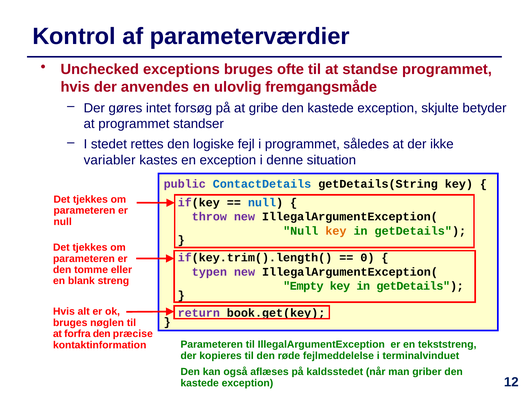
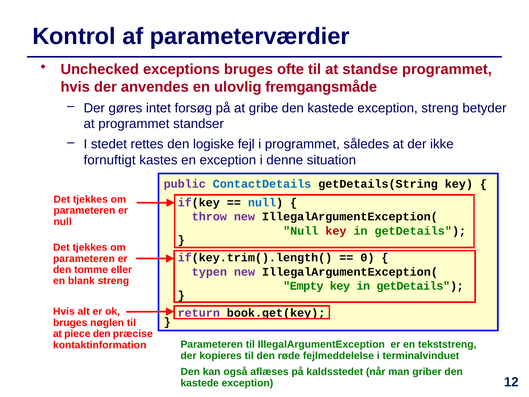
exception skjulte: skjulte -> streng
variabler: variabler -> fornuftigt
key at (336, 231) colour: orange -> red
forfra: forfra -> piece
